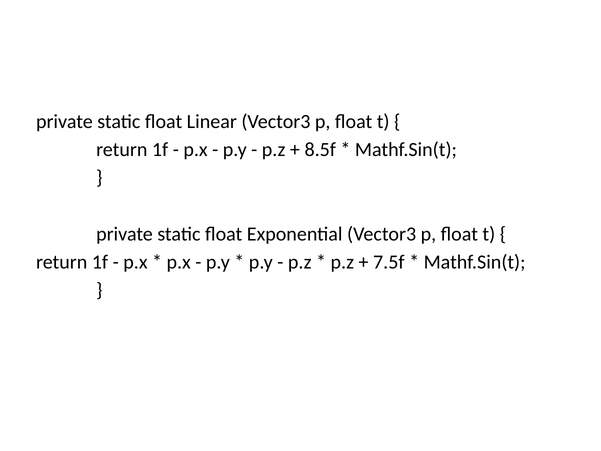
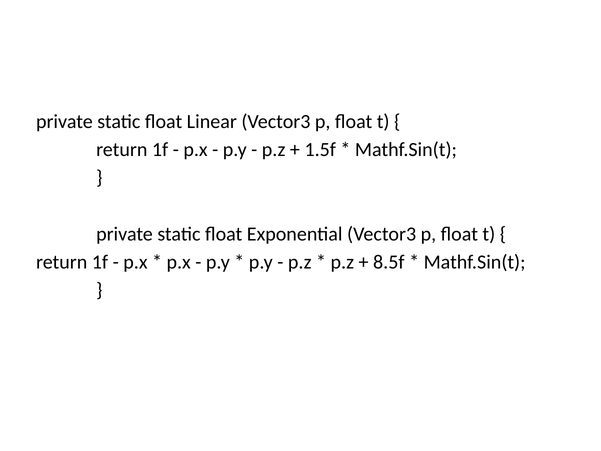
8.5f: 8.5f -> 1.5f
7.5f: 7.5f -> 8.5f
